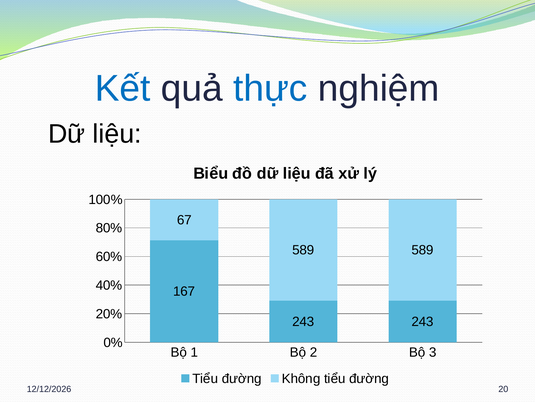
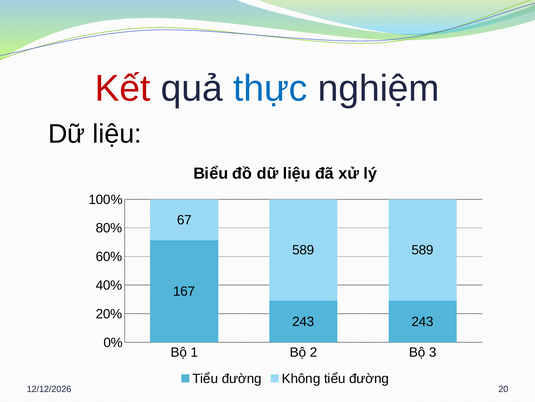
Kết colour: blue -> red
